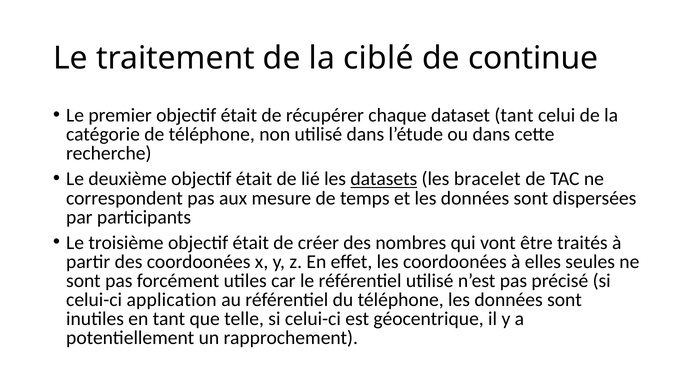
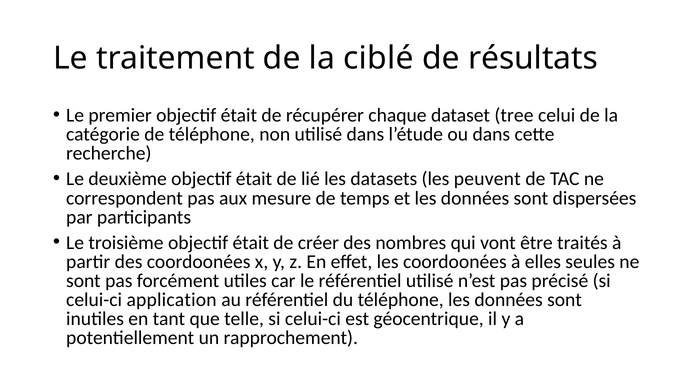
continue: continue -> résultats
dataset tant: tant -> tree
datasets underline: present -> none
bracelet: bracelet -> peuvent
